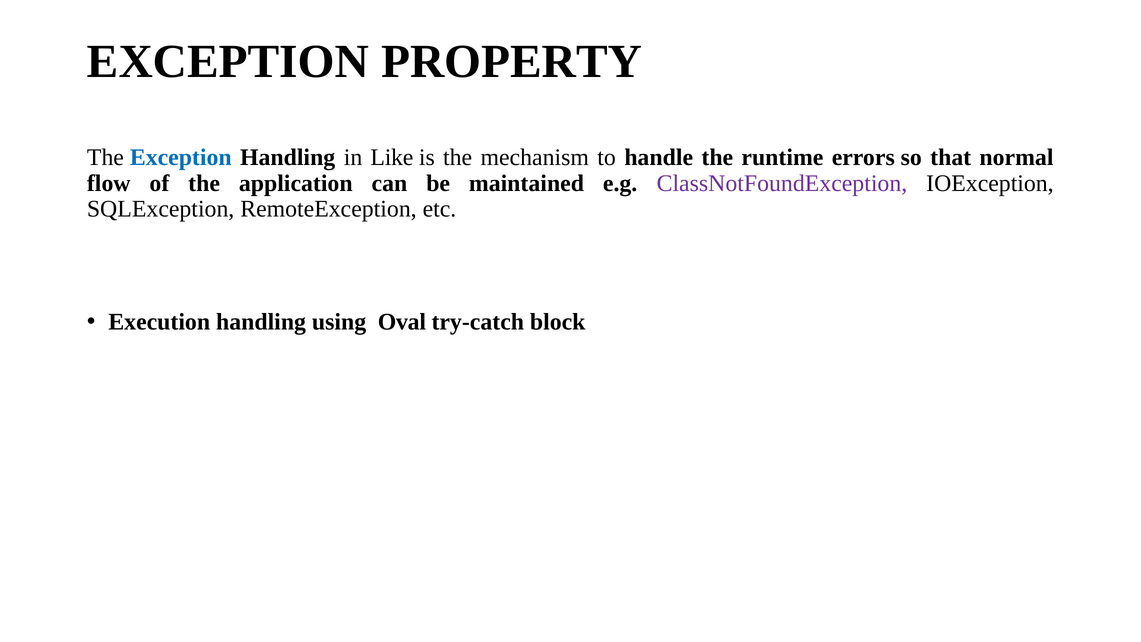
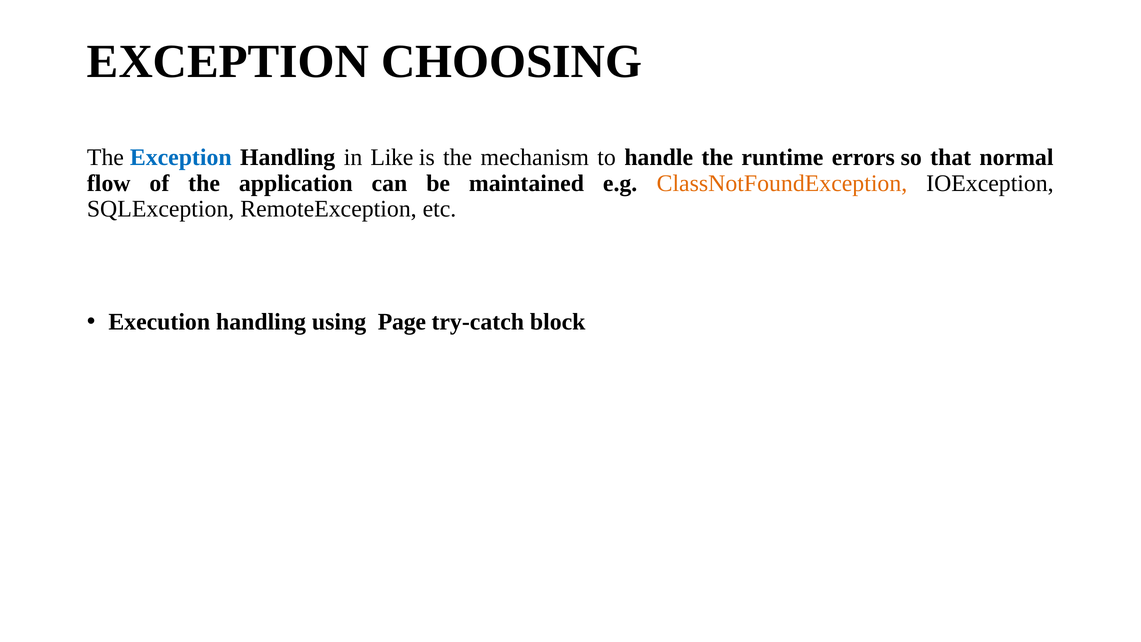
PROPERTY: PROPERTY -> CHOOSING
ClassNotFoundException colour: purple -> orange
Oval: Oval -> Page
